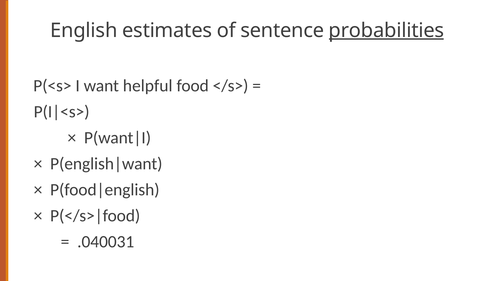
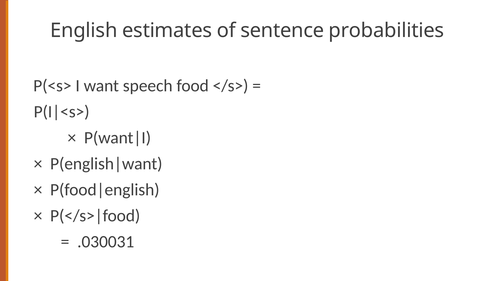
probabilities underline: present -> none
helpful: helpful -> speech
.040031: .040031 -> .030031
